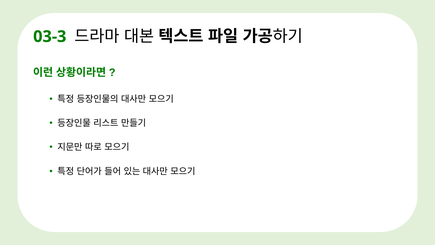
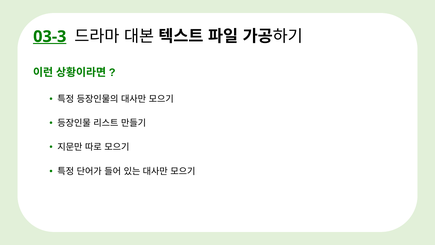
03-3 underline: none -> present
